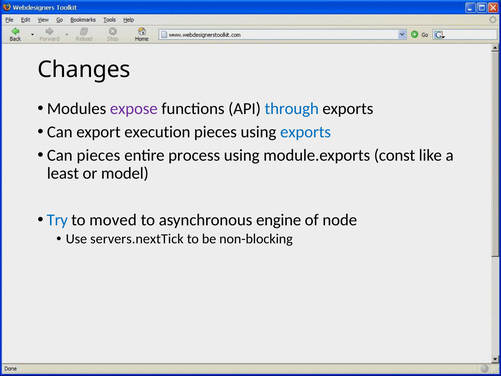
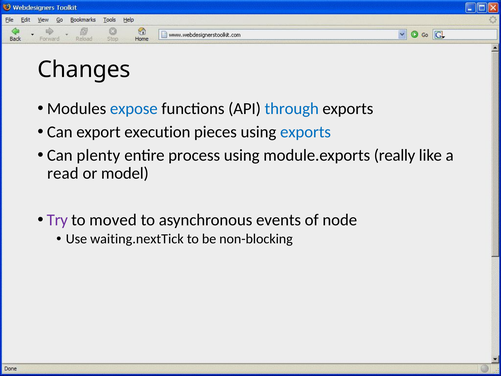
expose colour: purple -> blue
Can pieces: pieces -> plenty
const: const -> really
least: least -> read
Try colour: blue -> purple
engine: engine -> events
servers.nextTick: servers.nextTick -> waiting.nextTick
